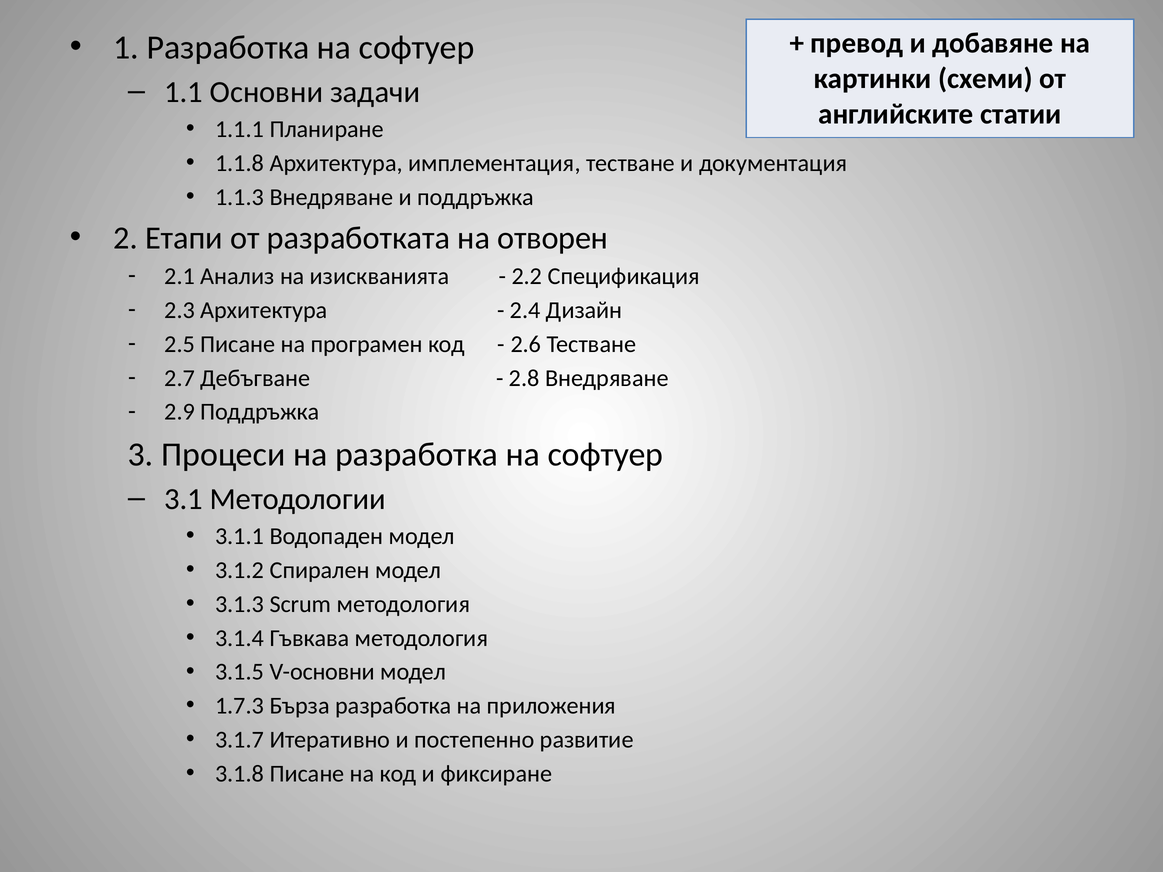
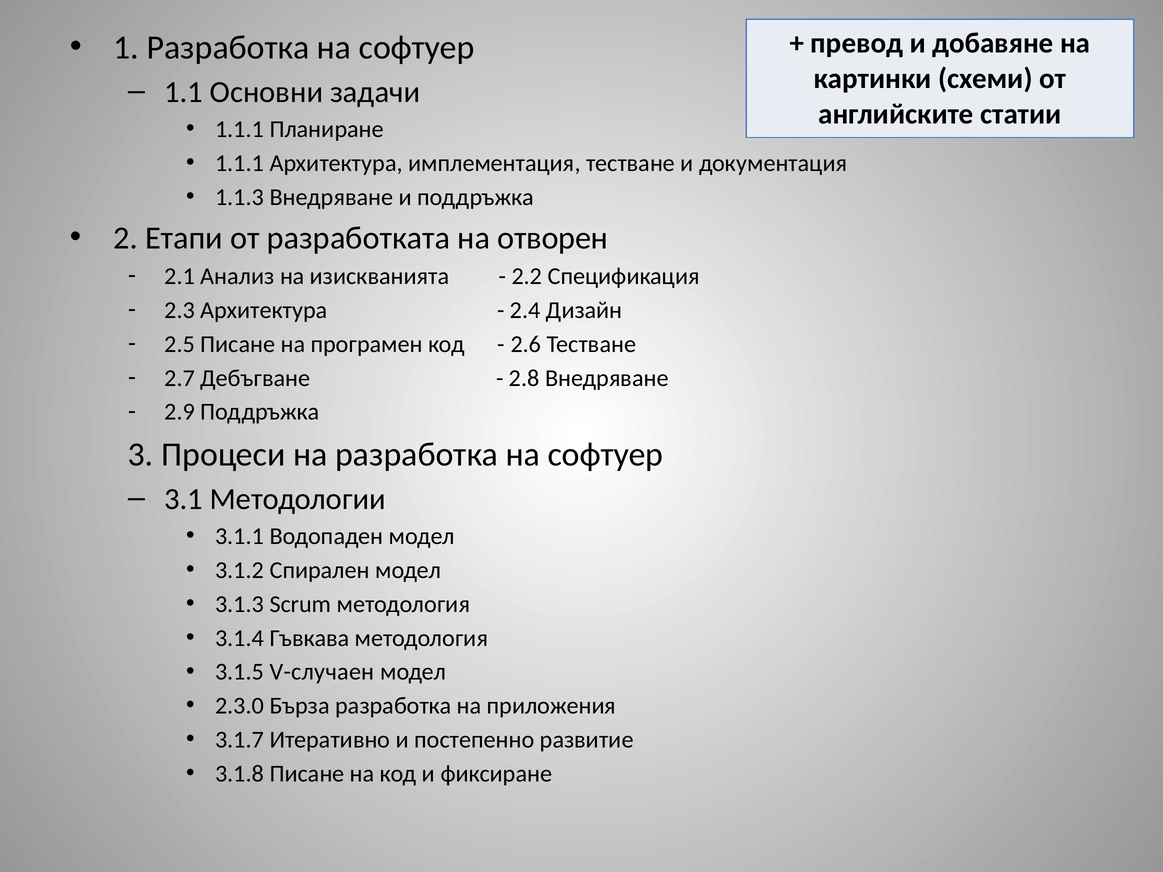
1.1.8 at (240, 163): 1.1.8 -> 1.1.1
V-основни: V-основни -> V-случаен
1.7.3: 1.7.3 -> 2.3.0
